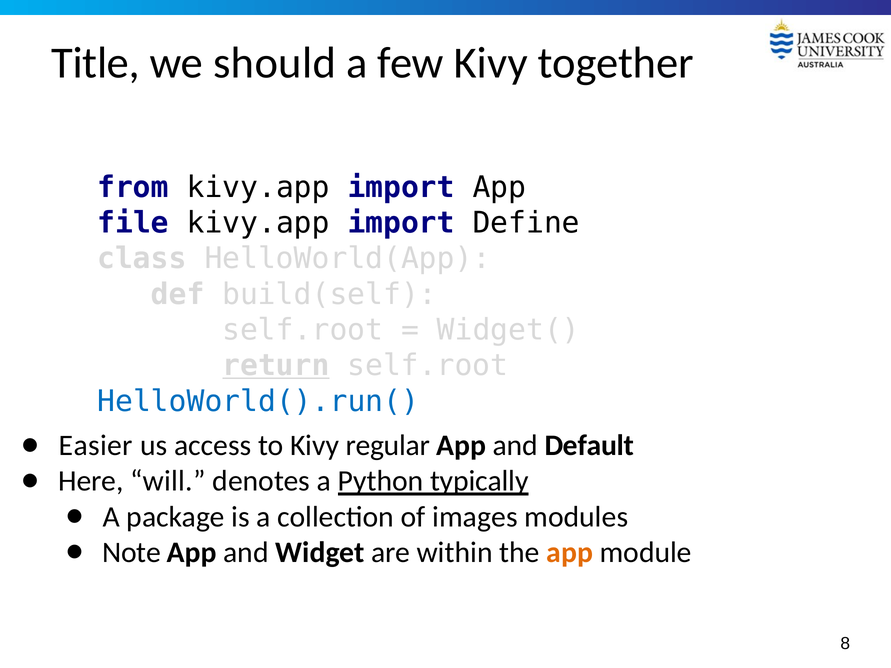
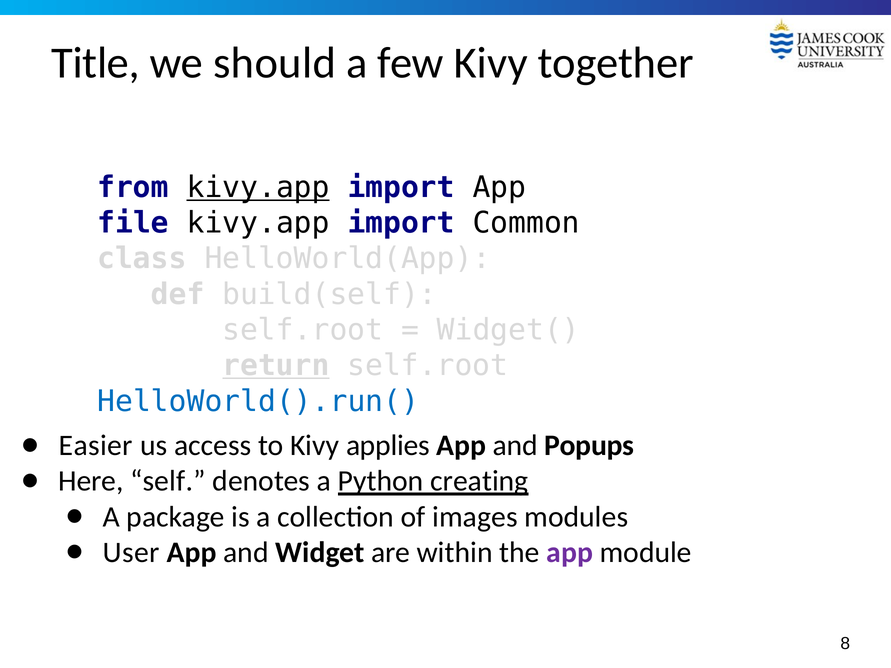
kivy.app at (258, 188) underline: none -> present
Define: Define -> Common
regular: regular -> applies
Default: Default -> Popups
will: will -> self
typically: typically -> creating
Note: Note -> User
app at (570, 553) colour: orange -> purple
